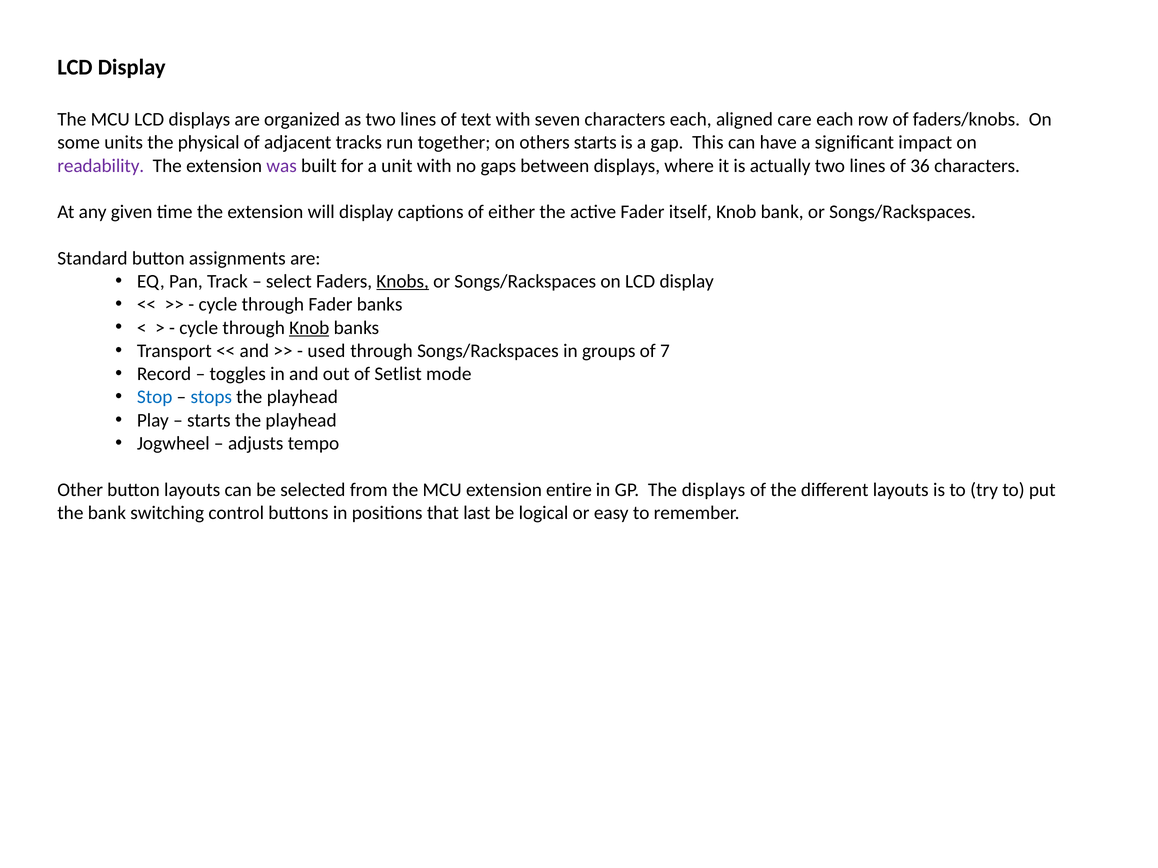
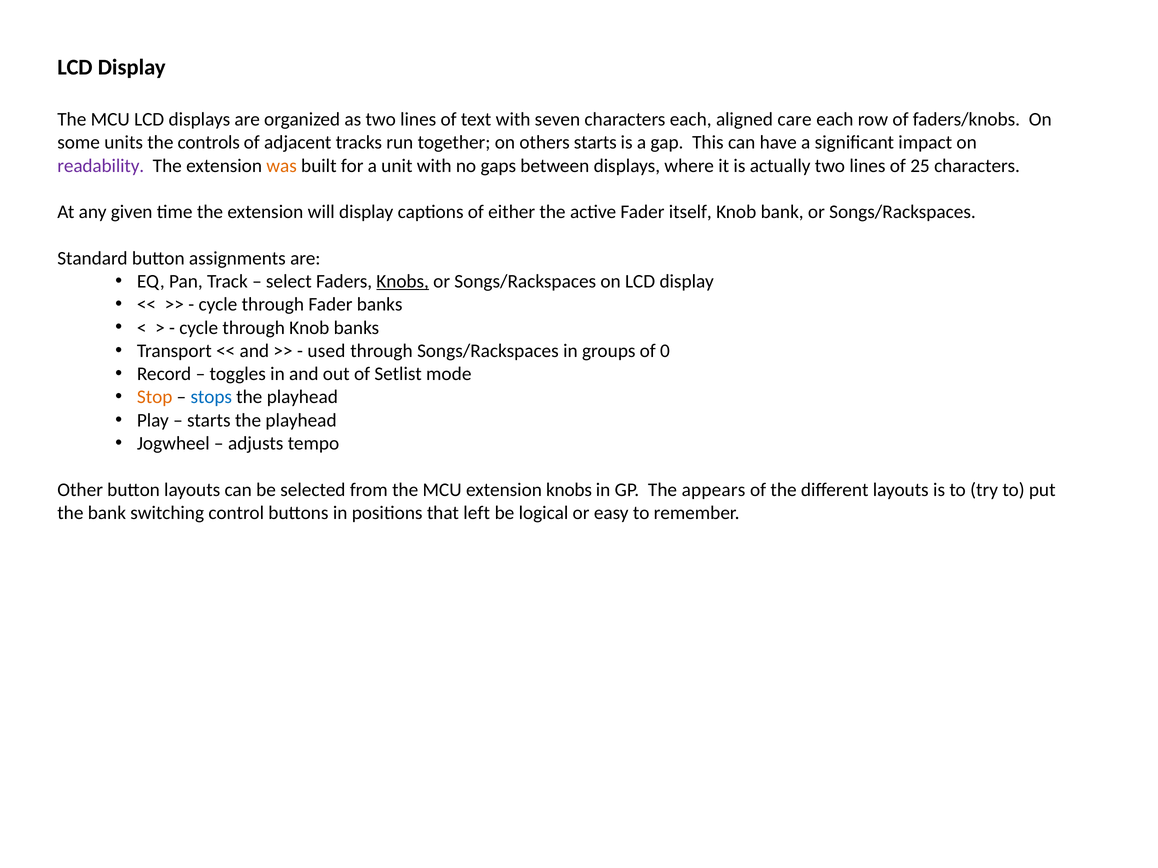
physical: physical -> controls
was colour: purple -> orange
36: 36 -> 25
Knob at (309, 328) underline: present -> none
7: 7 -> 0
Stop colour: blue -> orange
extension entire: entire -> knobs
The displays: displays -> appears
last: last -> left
